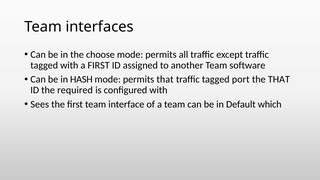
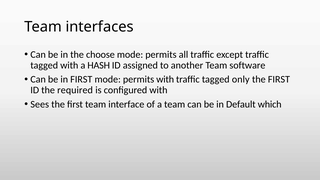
a FIRST: FIRST -> HASH
in HASH: HASH -> FIRST
permits that: that -> with
port: port -> only
THAT at (279, 79): THAT -> FIRST
